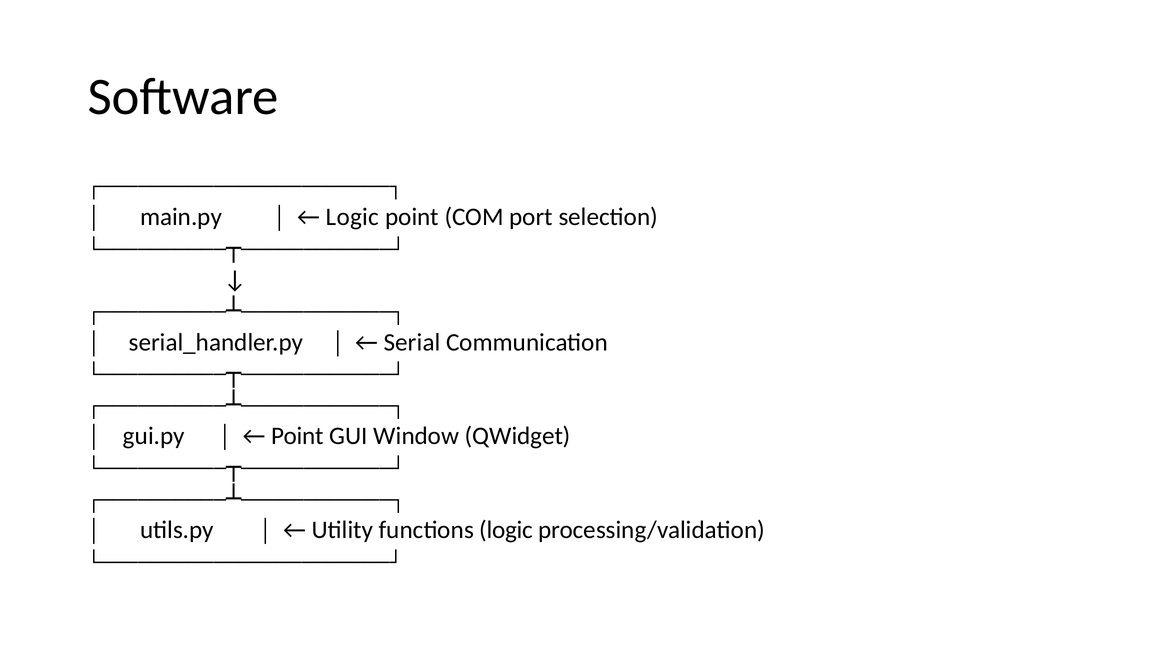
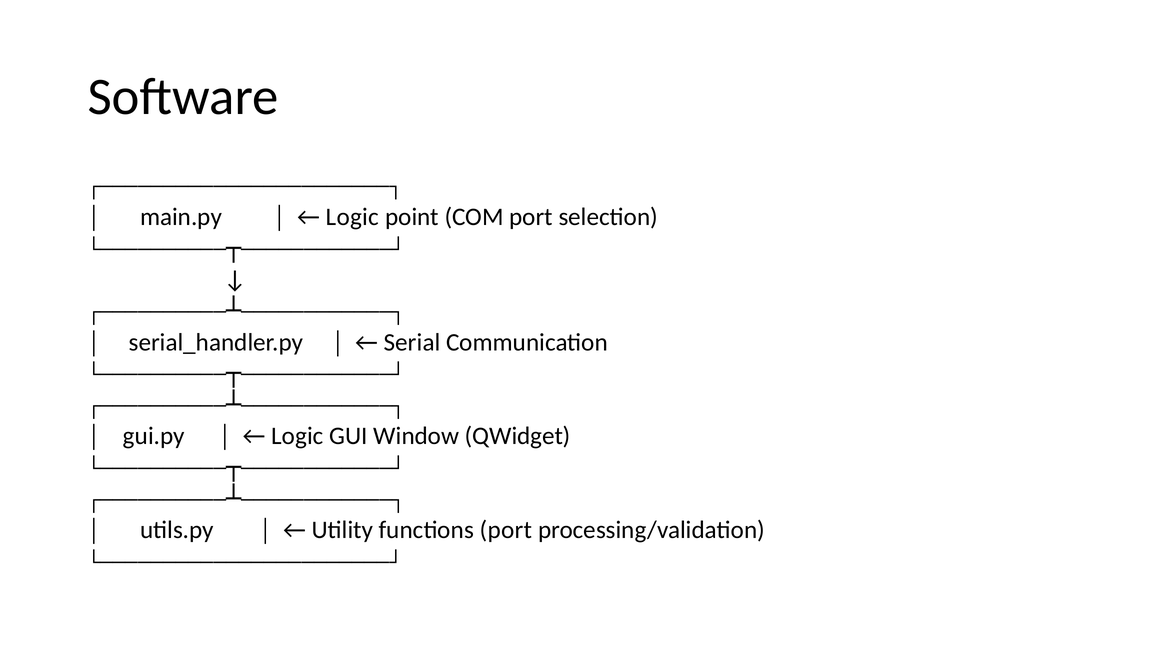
Point at (297, 436): Point -> Logic
functions logic: logic -> port
